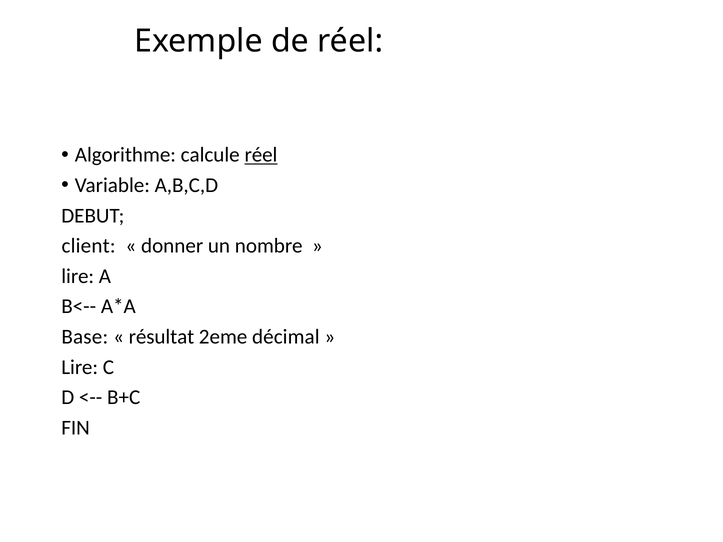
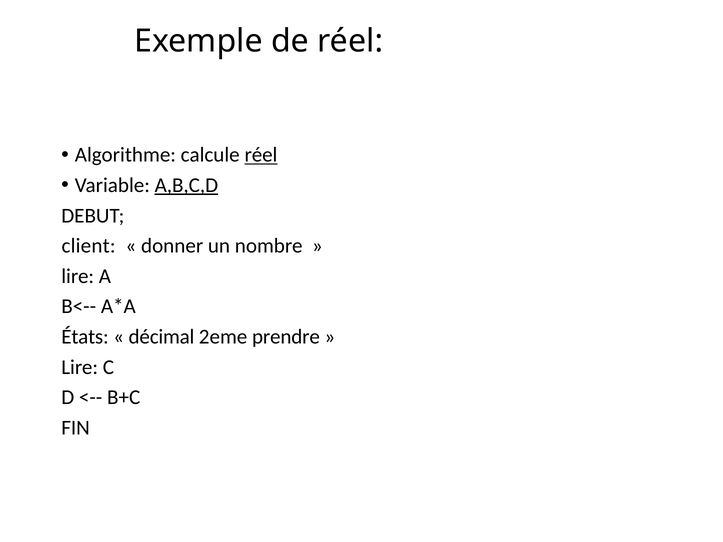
A,B,C,D underline: none -> present
Base: Base -> États
résultat: résultat -> décimal
décimal: décimal -> prendre
